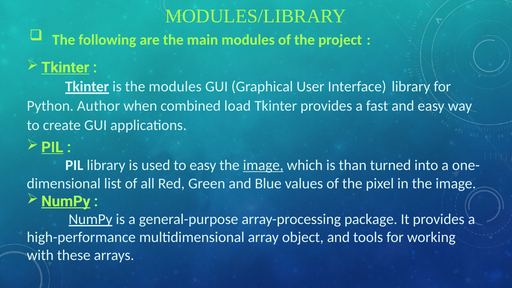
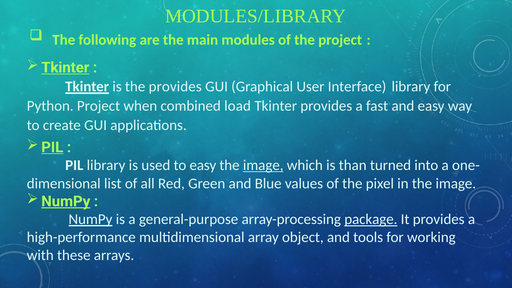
the modules: modules -> provides
Python Author: Author -> Project
package underline: none -> present
